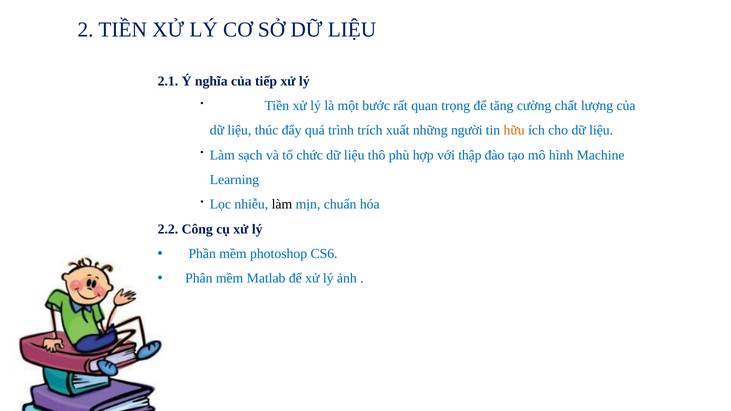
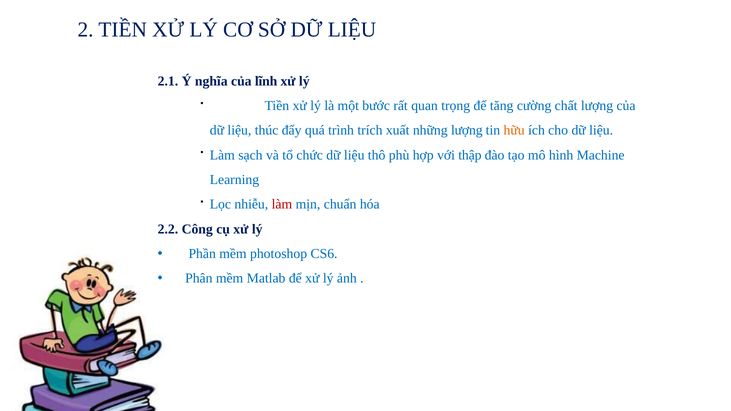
tiếp: tiếp -> lĩnh
những người: người -> lượng
làm at (282, 205) colour: black -> red
